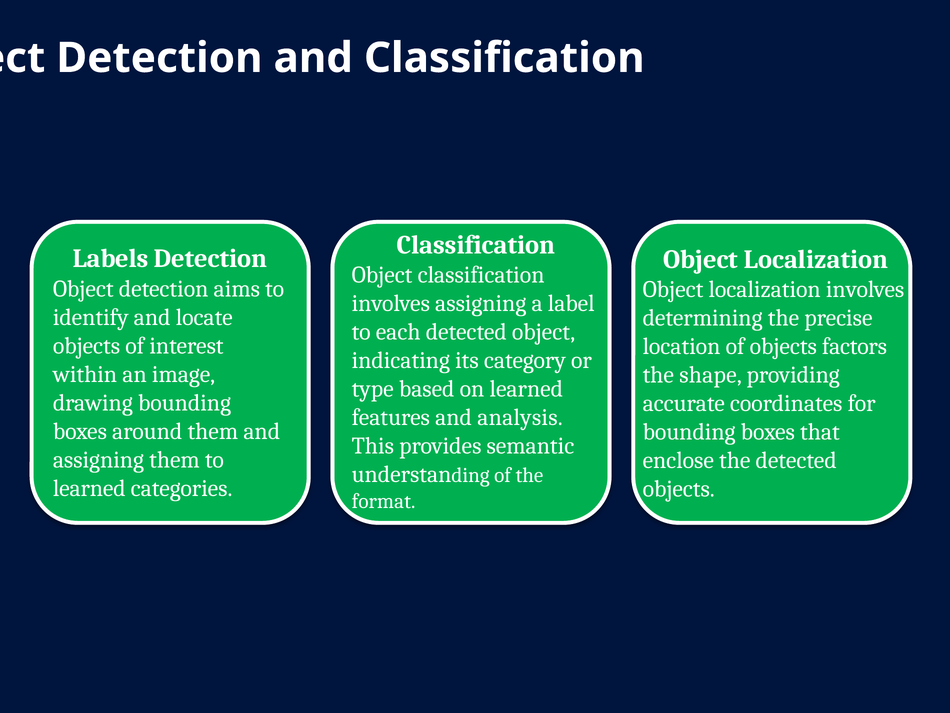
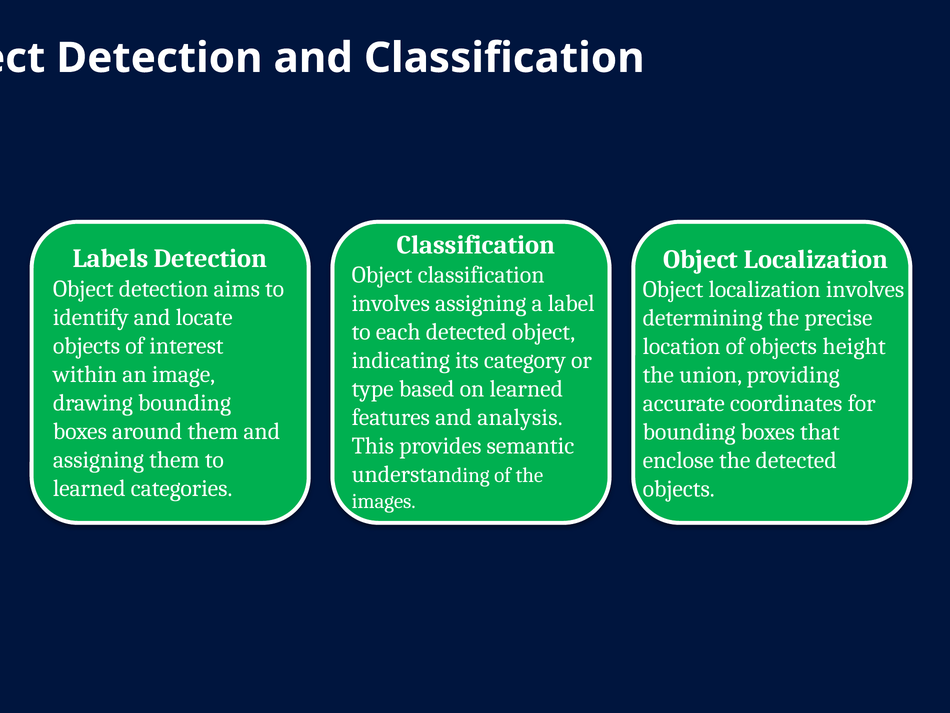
factors: factors -> height
shape: shape -> union
format: format -> images
